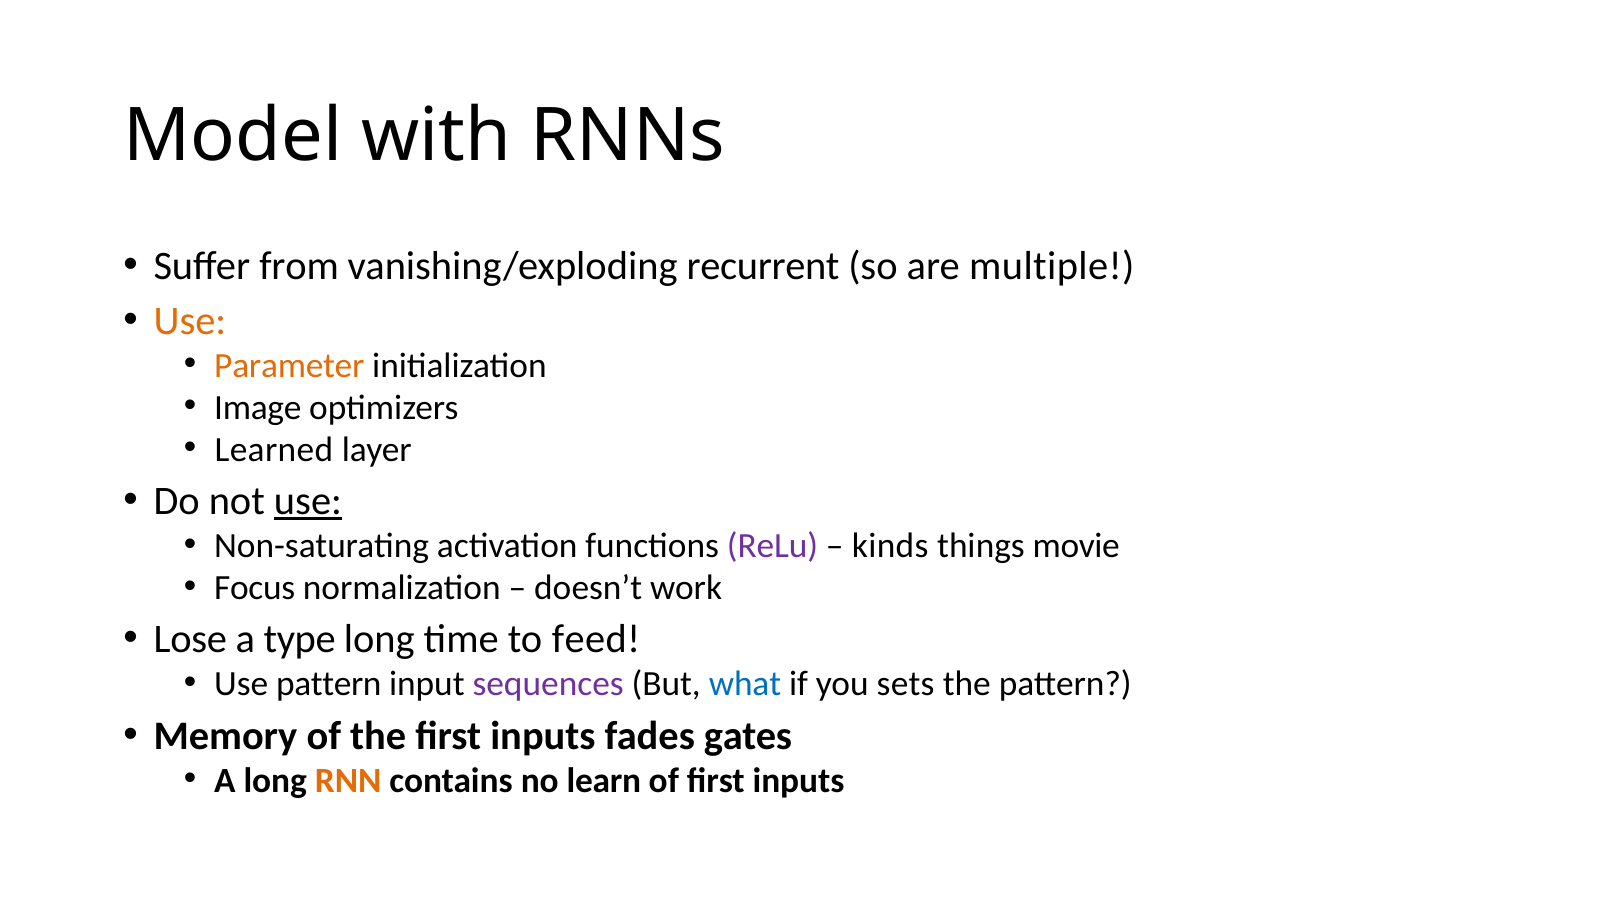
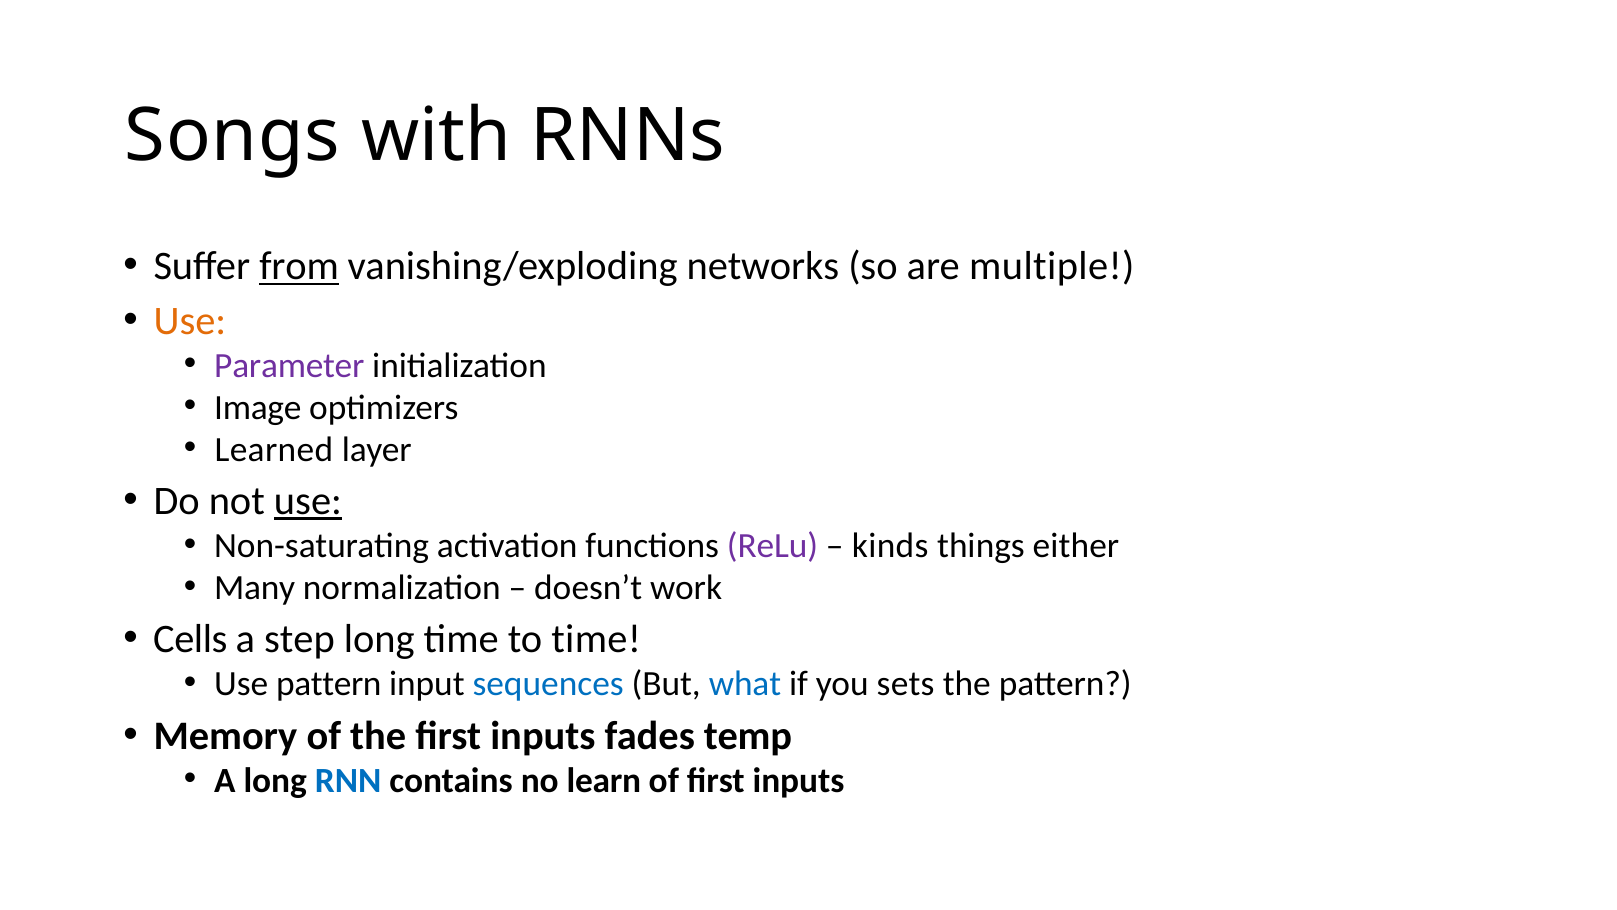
Model: Model -> Songs
from underline: none -> present
recurrent: recurrent -> networks
Parameter colour: orange -> purple
movie: movie -> either
Focus: Focus -> Many
Lose: Lose -> Cells
type: type -> step
to feed: feed -> time
sequences colour: purple -> blue
gates: gates -> temp
RNN colour: orange -> blue
